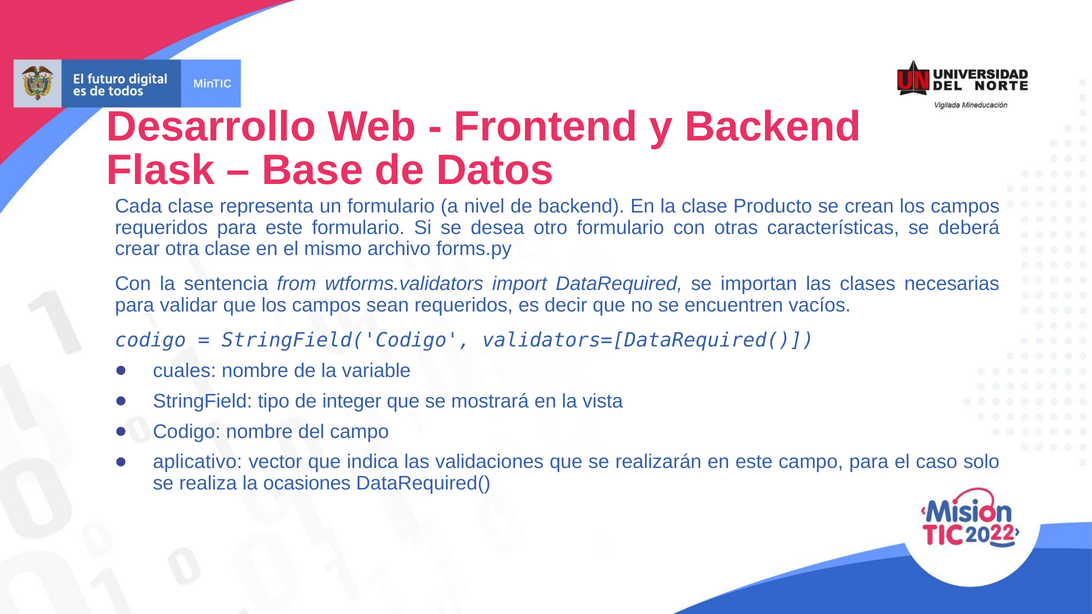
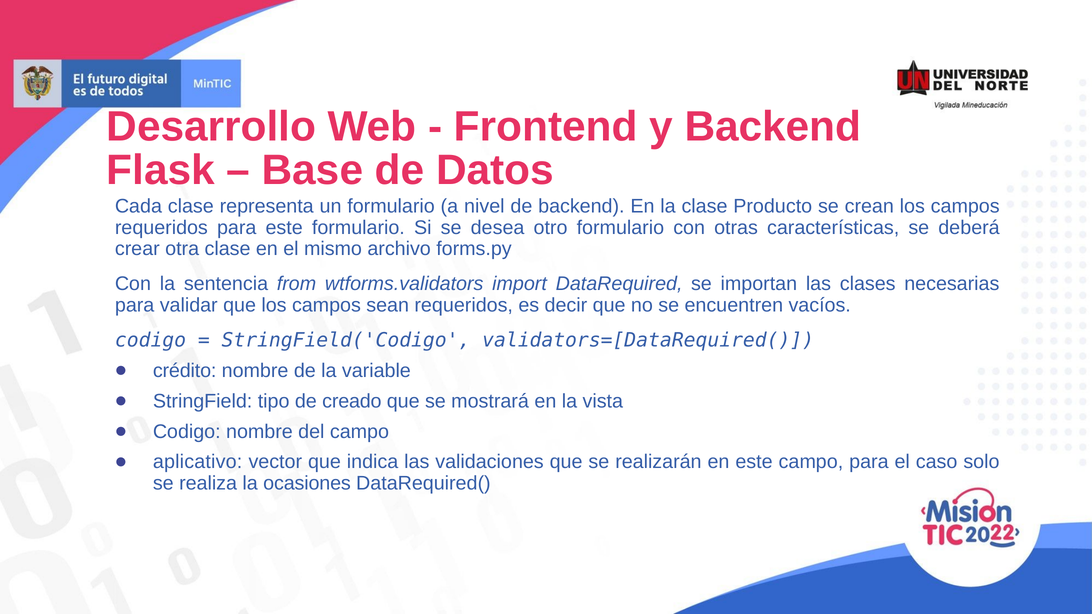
cuales: cuales -> crédito
integer: integer -> creado
